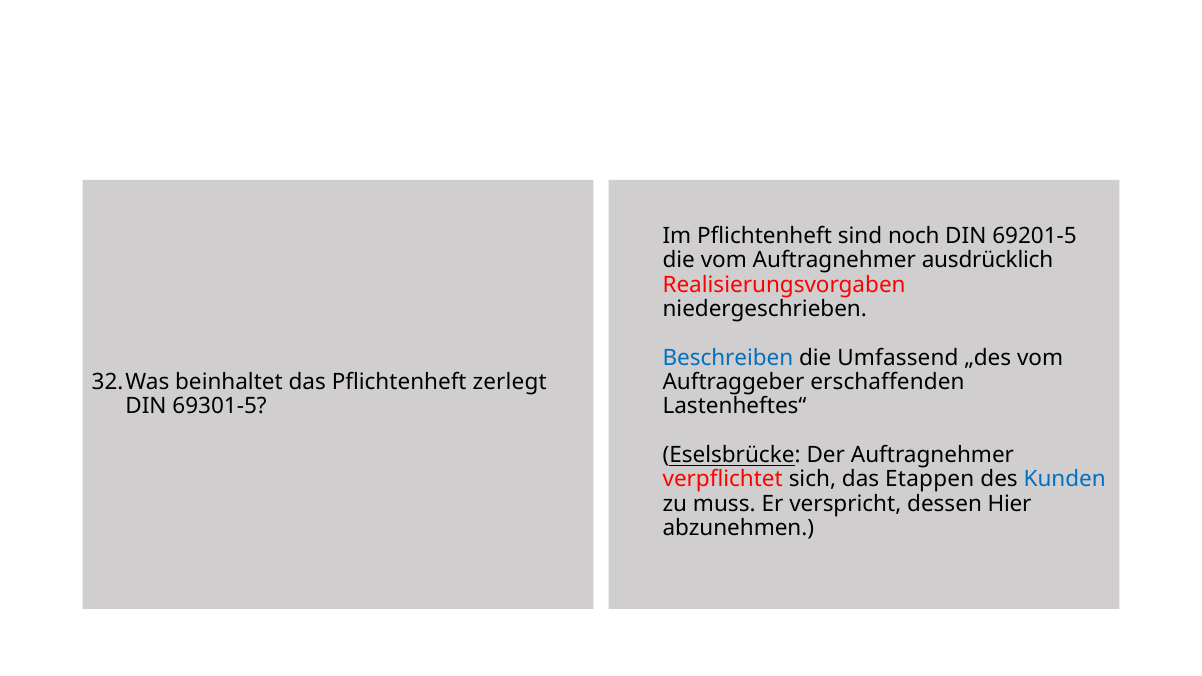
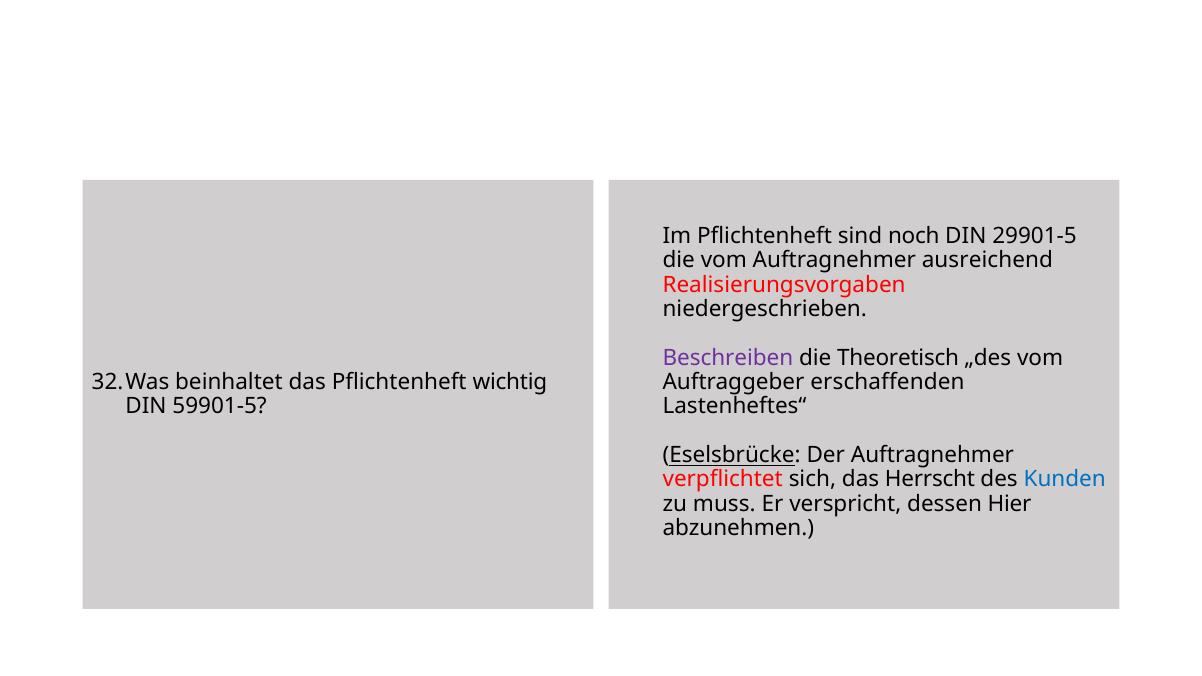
69201-5: 69201-5 -> 29901-5
ausdrücklich: ausdrücklich -> ausreichend
Beschreiben colour: blue -> purple
Umfassend: Umfassend -> Theoretisch
zerlegt: zerlegt -> wichtig
69301-5: 69301-5 -> 59901-5
Etappen: Etappen -> Herrscht
